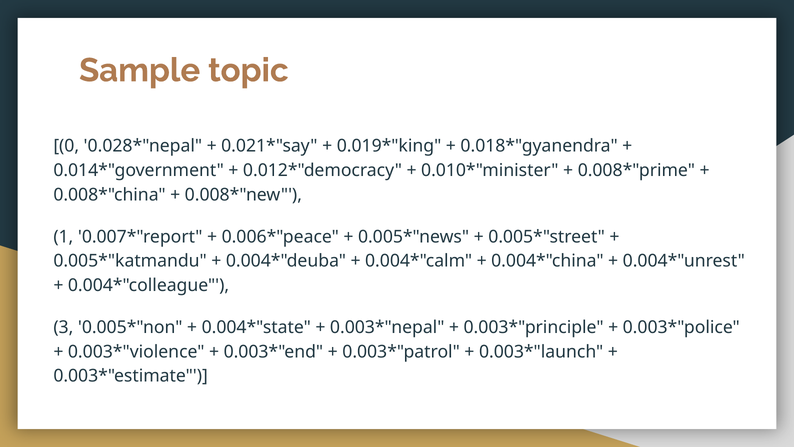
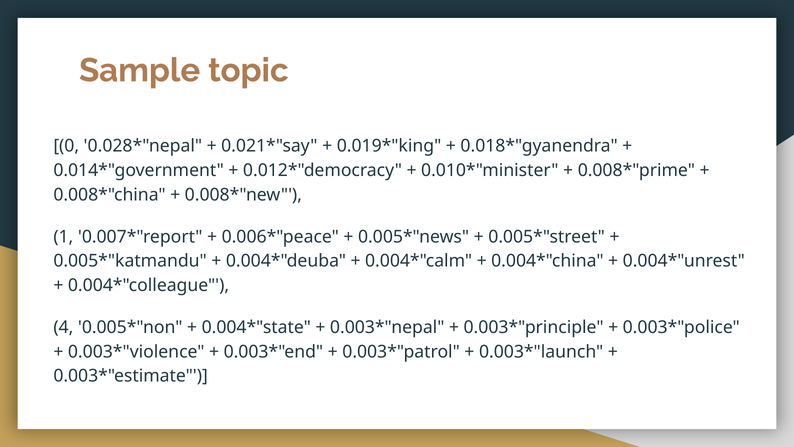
3: 3 -> 4
